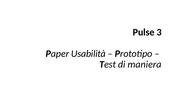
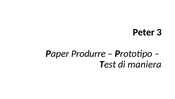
Pulse: Pulse -> Peter
Usabilità: Usabilità -> Produrre
